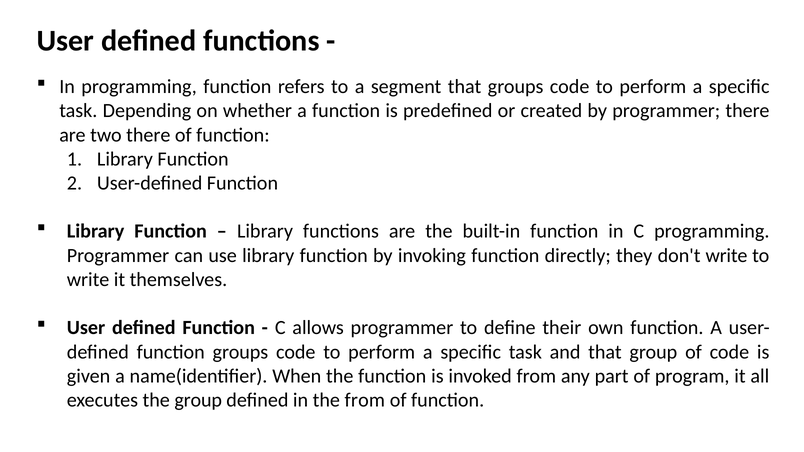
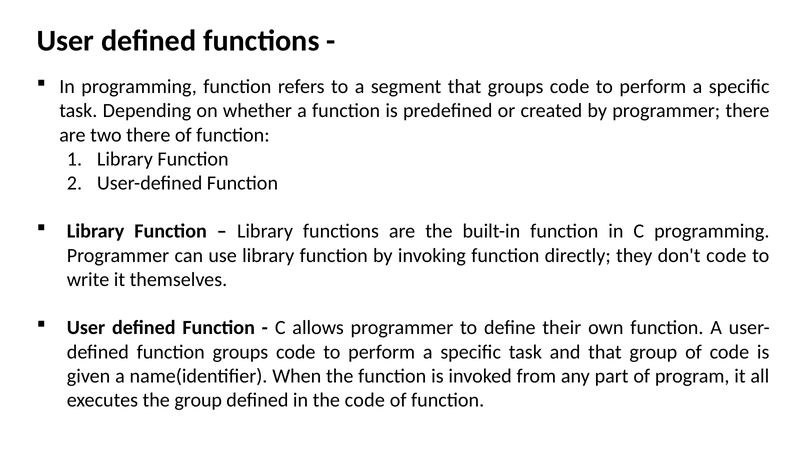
don't write: write -> code
the from: from -> code
